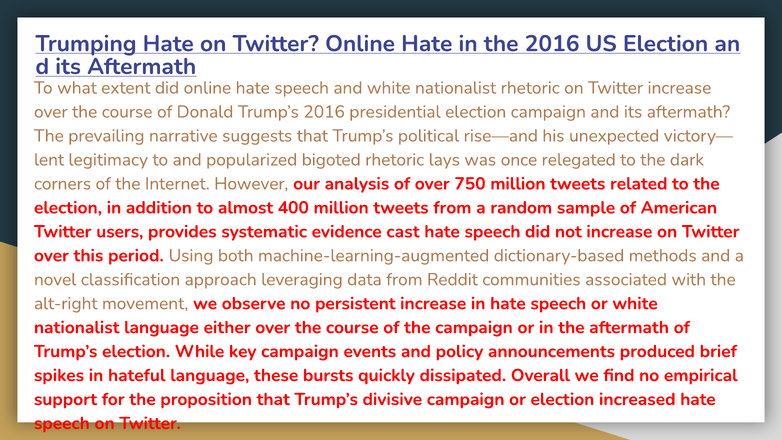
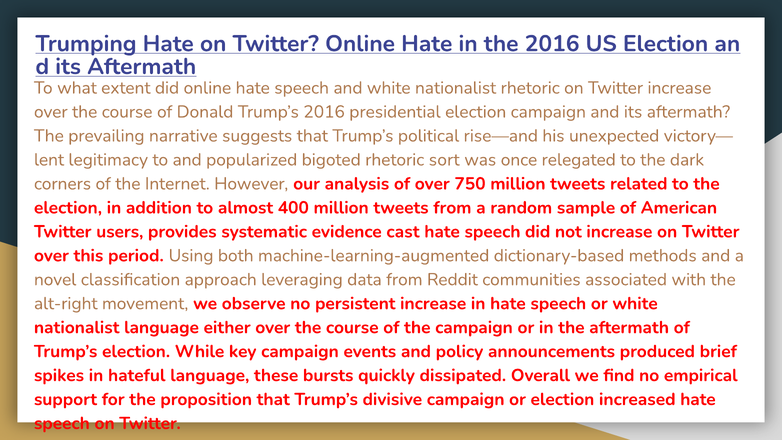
lays: lays -> sort
